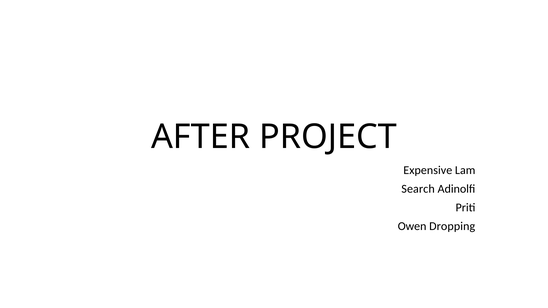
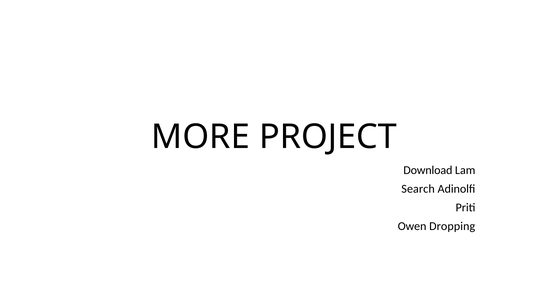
AFTER: AFTER -> MORE
Expensive: Expensive -> Download
